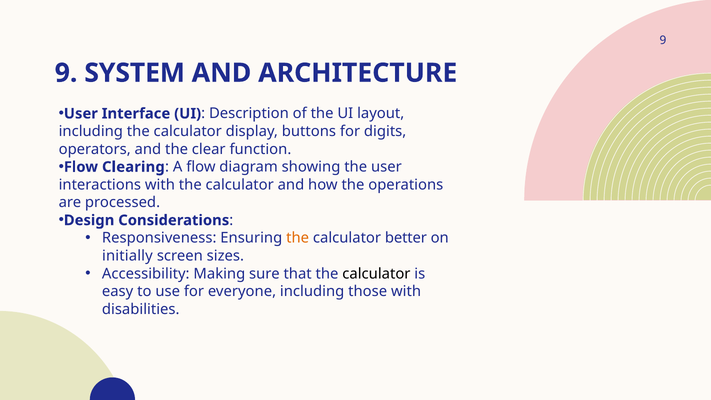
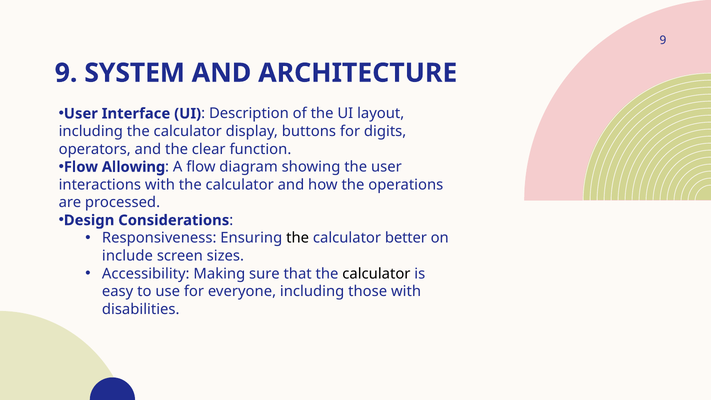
Clearing: Clearing -> Allowing
the at (298, 238) colour: orange -> black
initially: initially -> include
